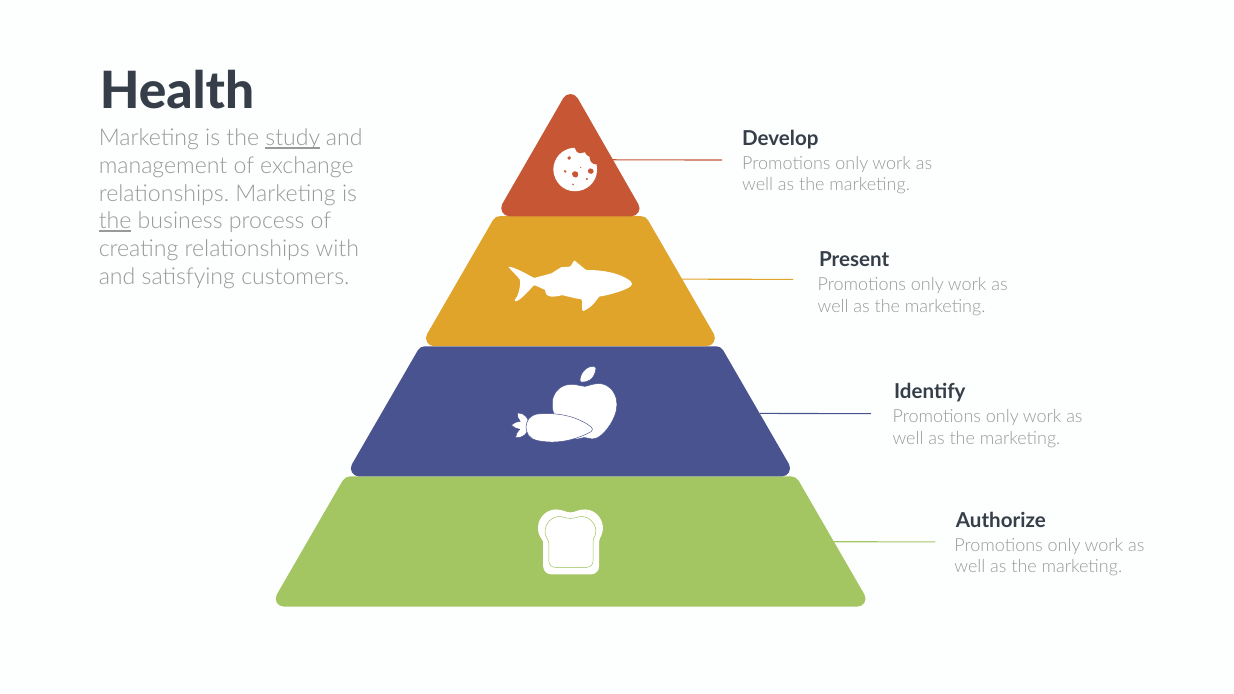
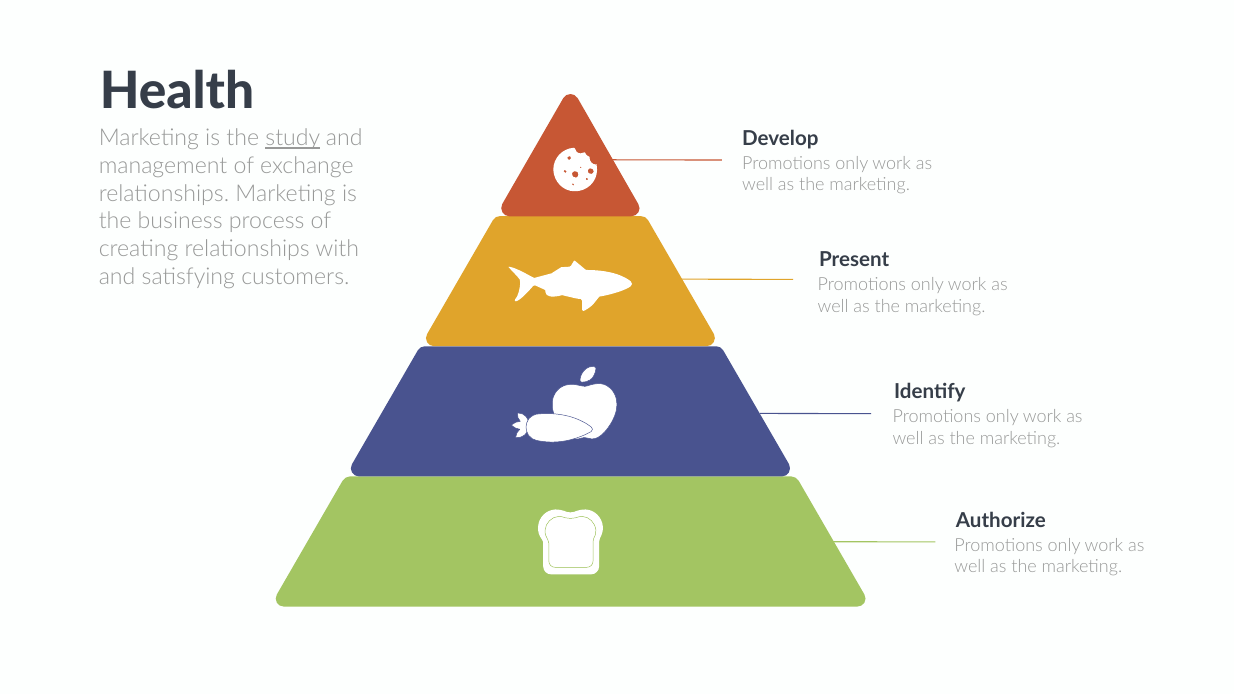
the at (115, 221) underline: present -> none
